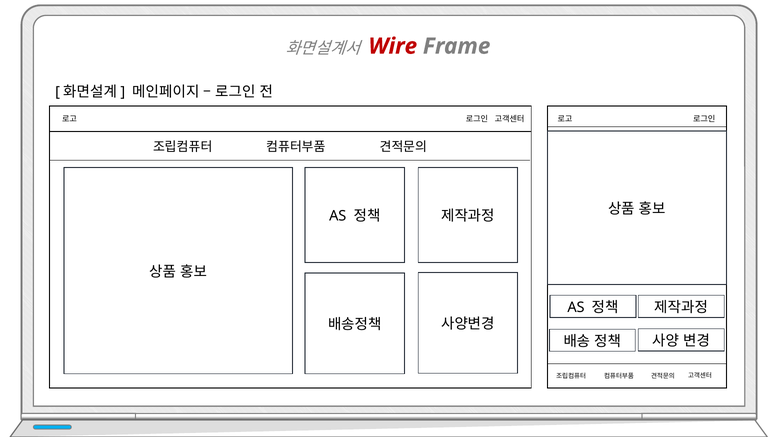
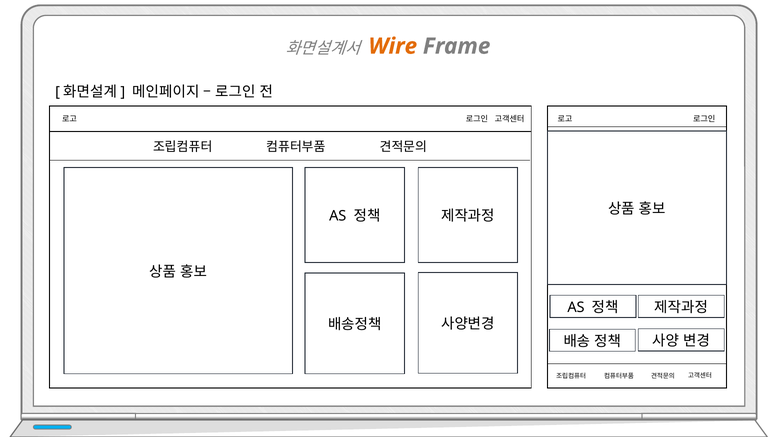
Wire colour: red -> orange
